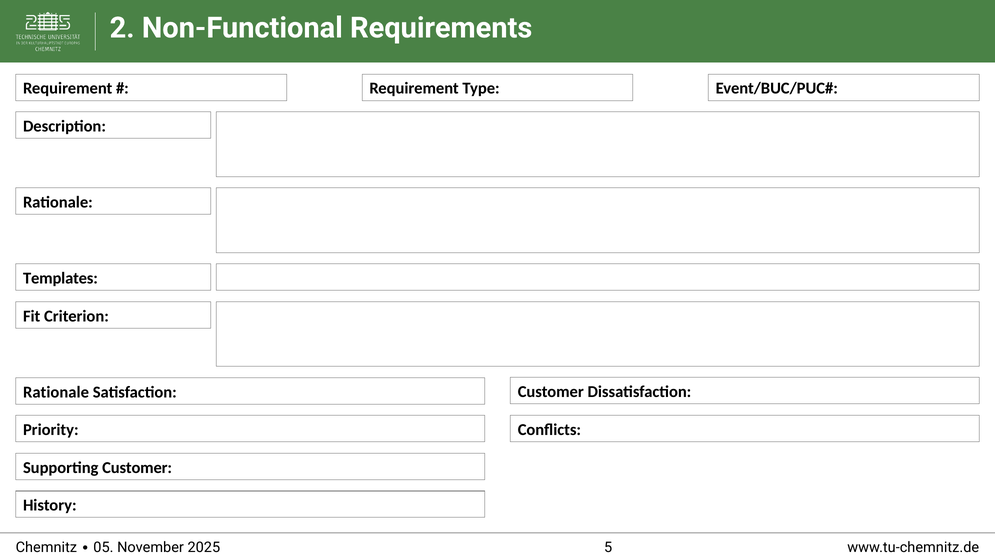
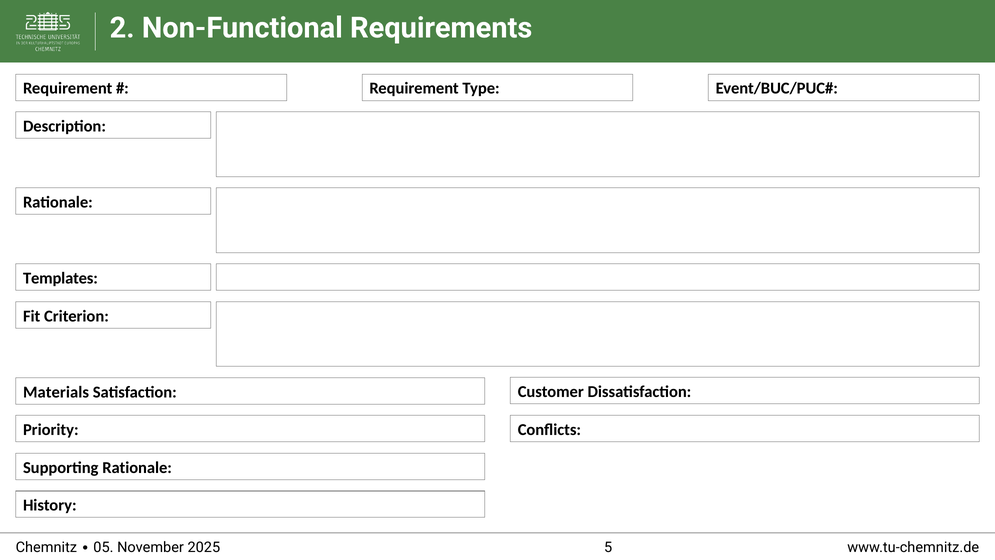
Rationale at (56, 392): Rationale -> Materials
Supporting Customer: Customer -> Rationale
